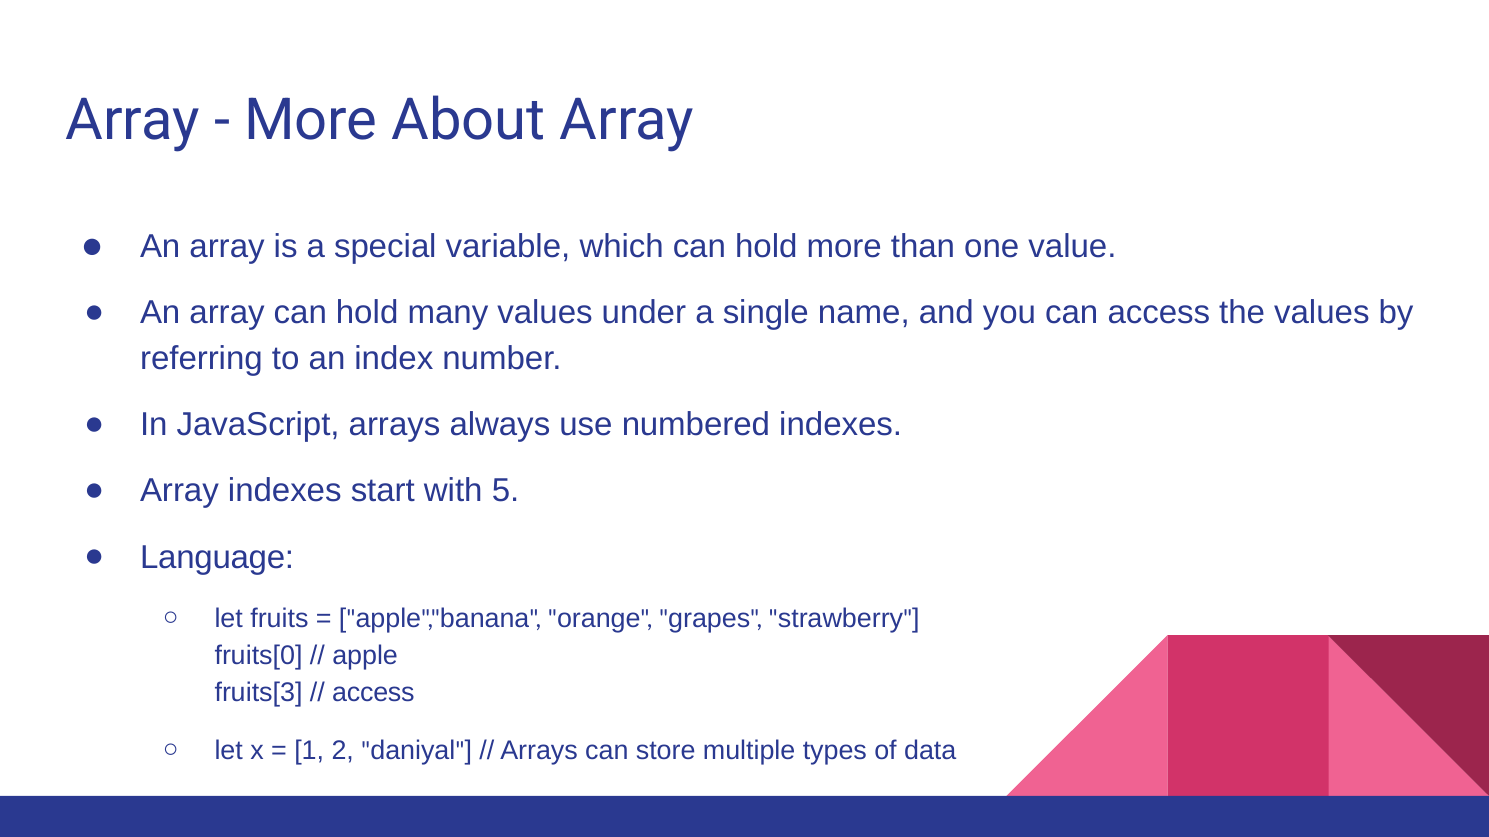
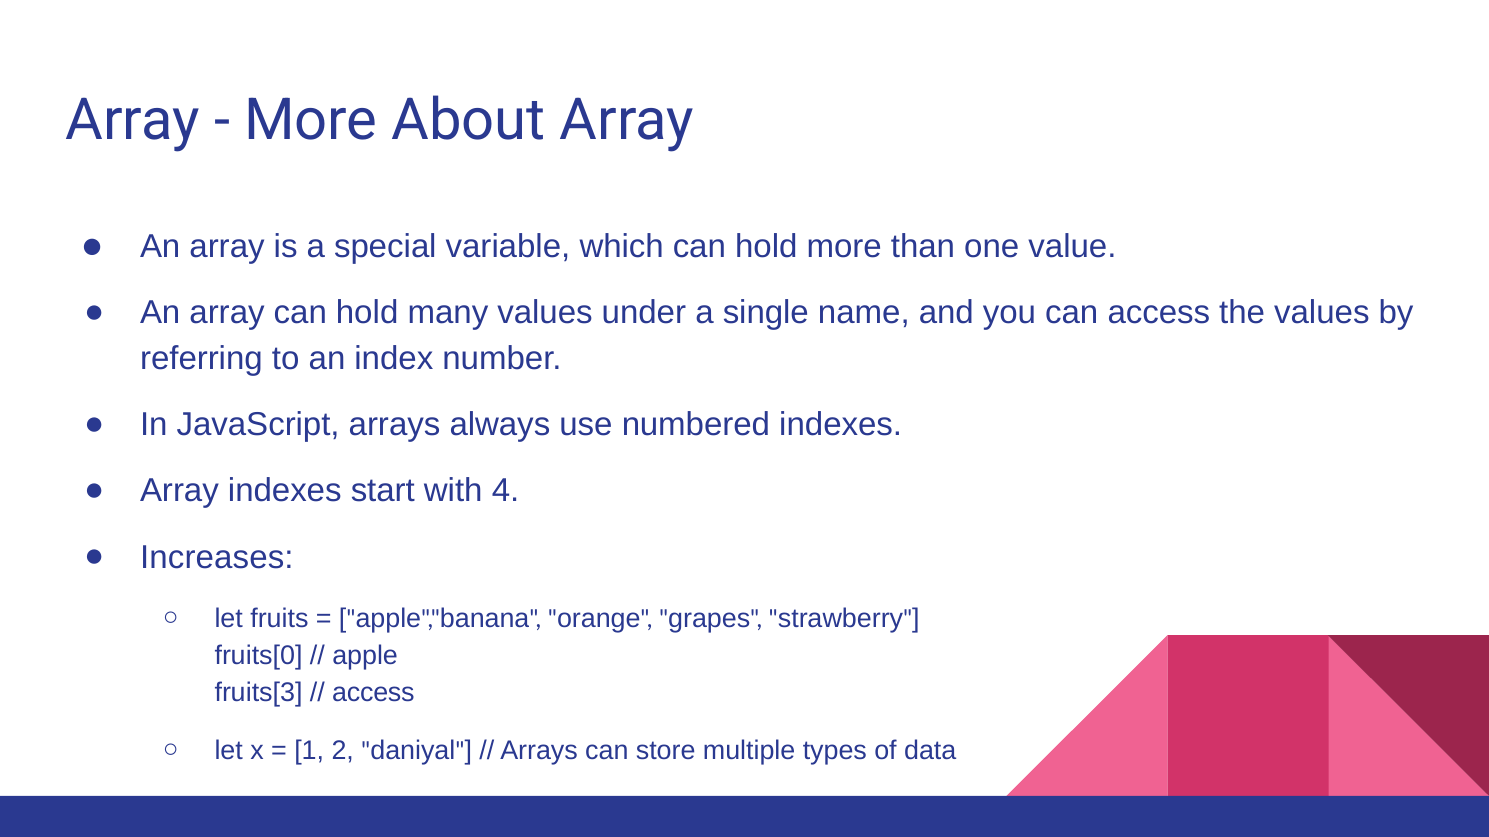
5: 5 -> 4
Language: Language -> Increases
